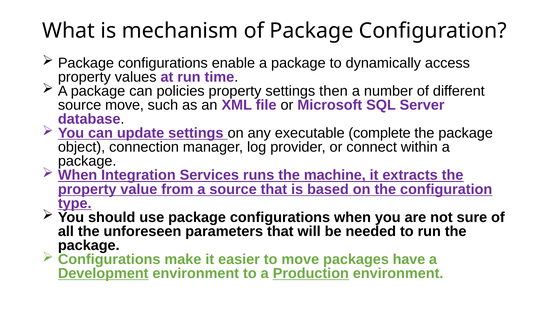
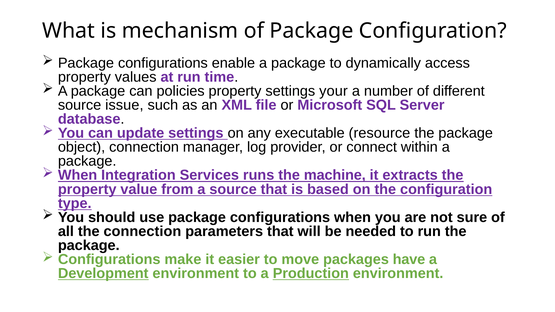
then: then -> your
source move: move -> issue
complete: complete -> resource
the unforeseen: unforeseen -> connection
